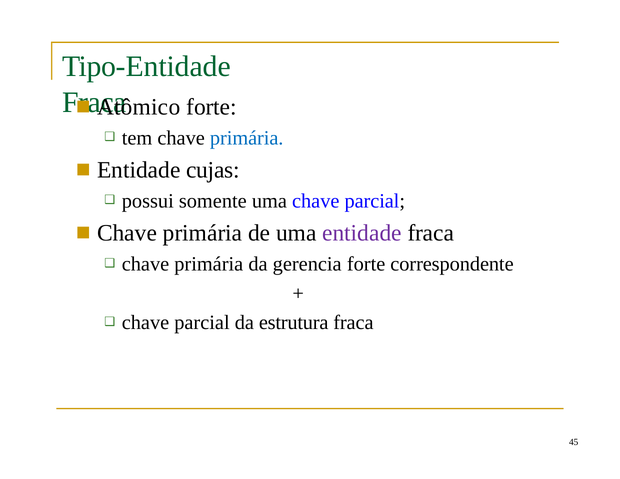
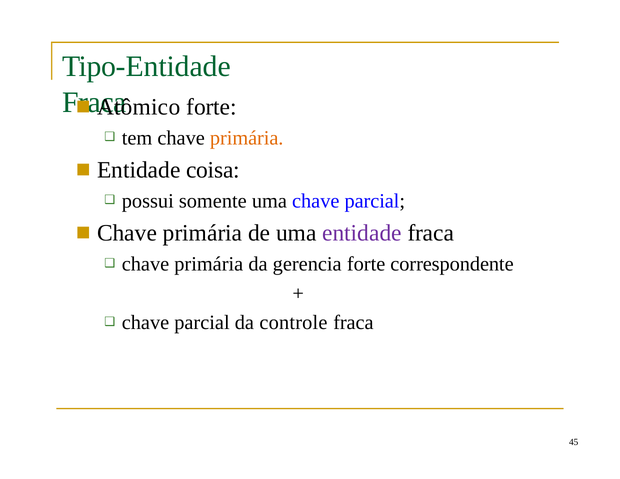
primária at (247, 138) colour: blue -> orange
cujas: cujas -> coisa
estrutura: estrutura -> controle
